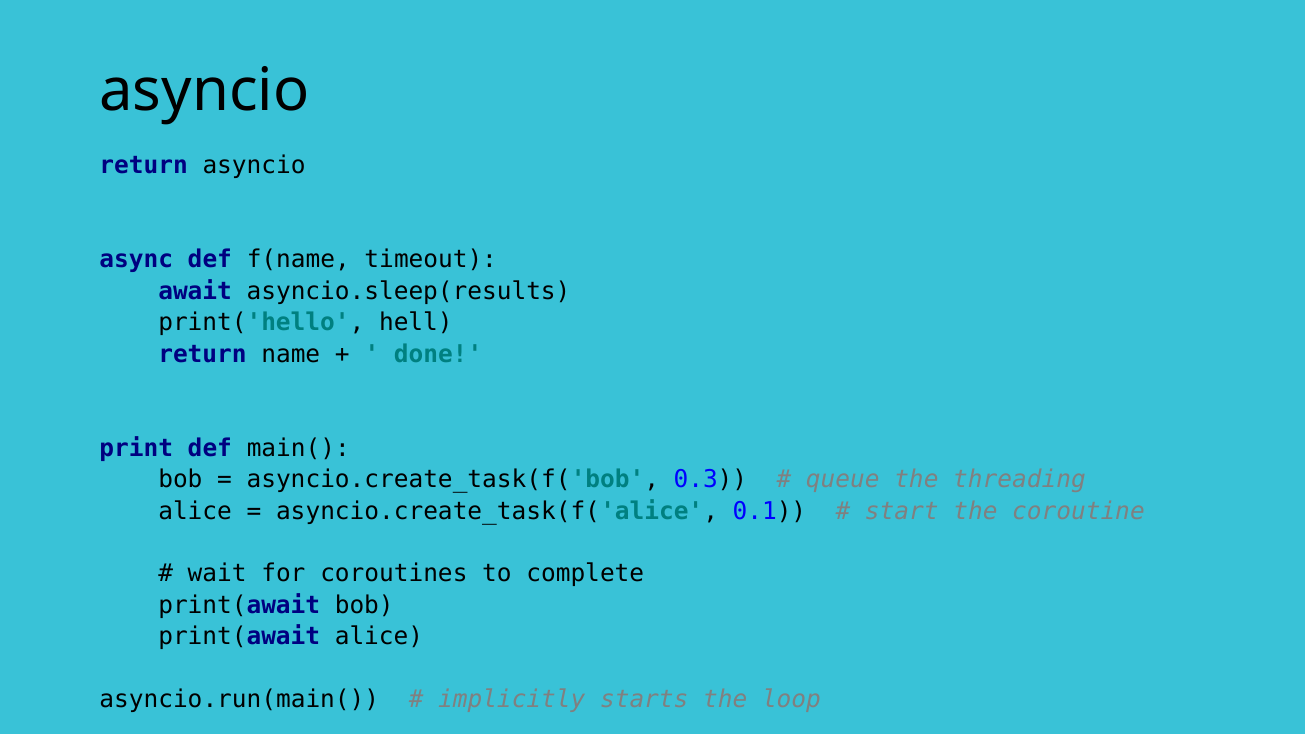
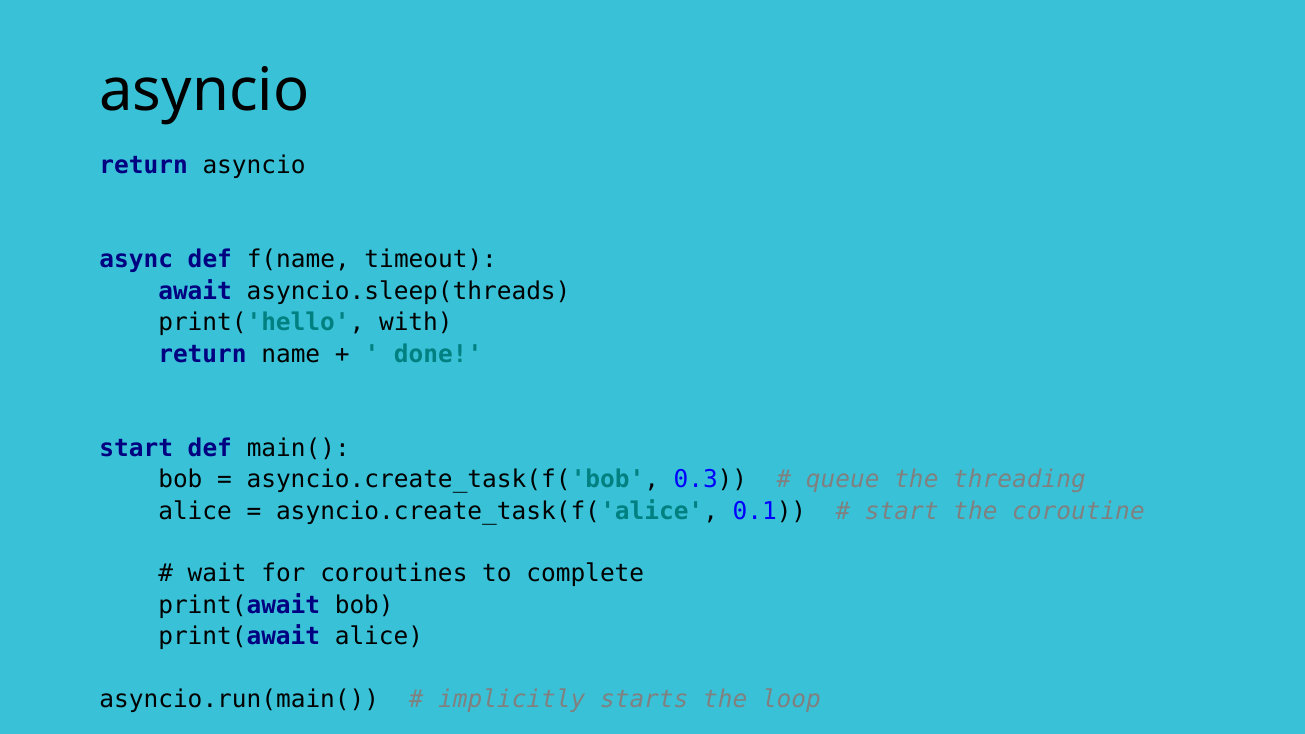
asyncio.sleep(results: asyncio.sleep(results -> asyncio.sleep(threads
hell: hell -> with
print at (136, 448): print -> start
